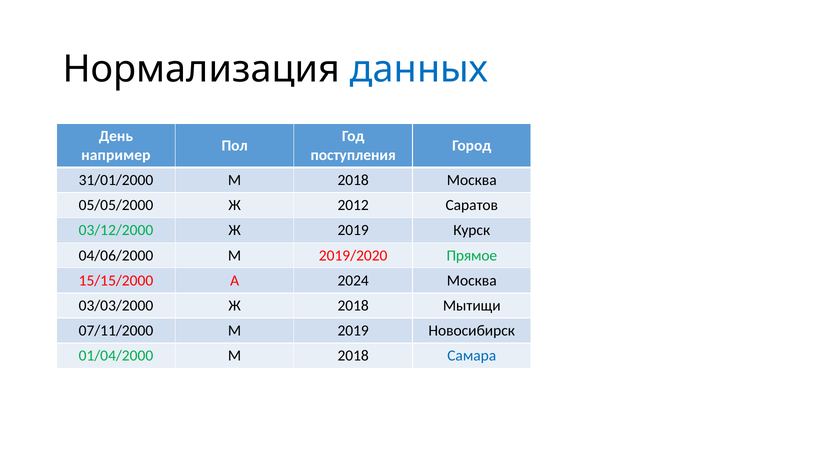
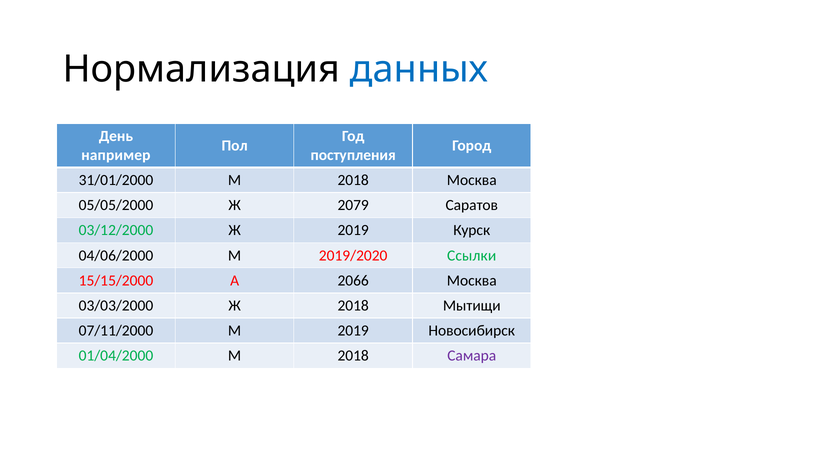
2012: 2012 -> 2079
Прямое: Прямое -> Ссылки
2024: 2024 -> 2066
Самара colour: blue -> purple
